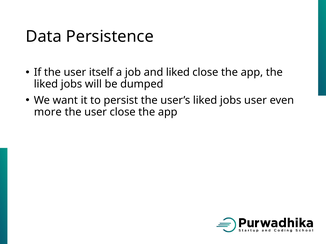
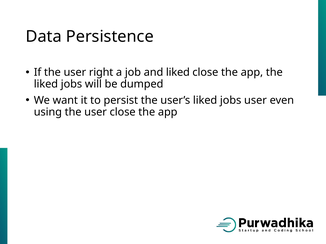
itself: itself -> right
more: more -> using
